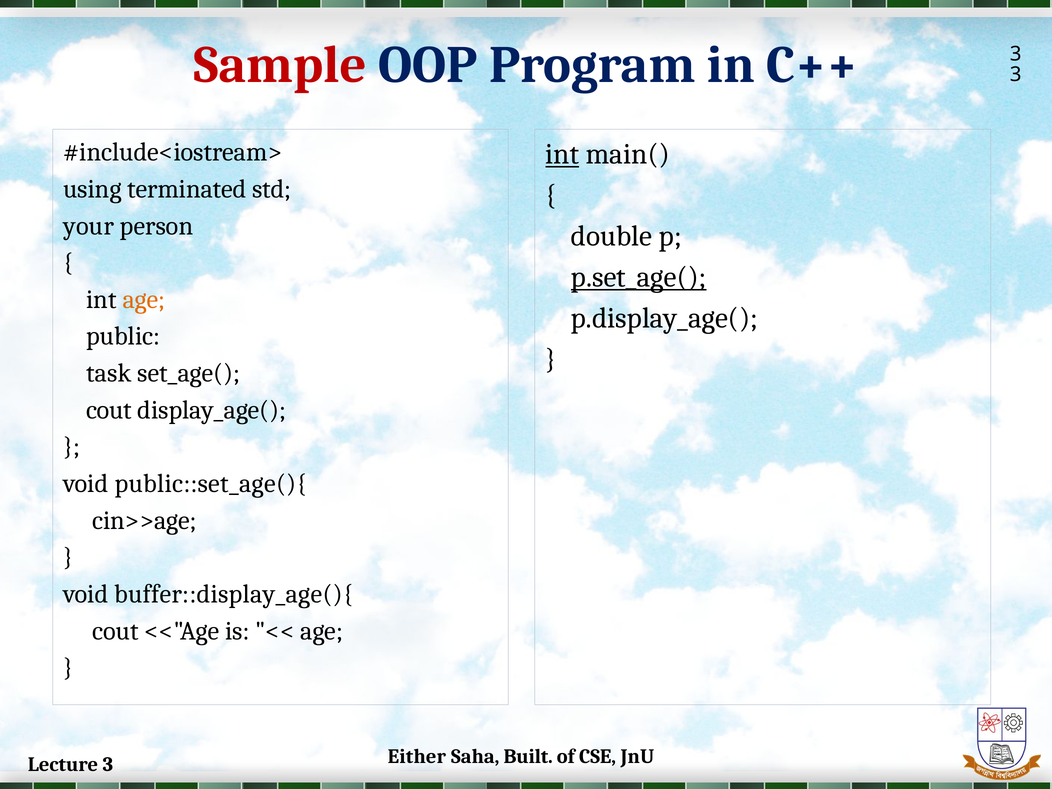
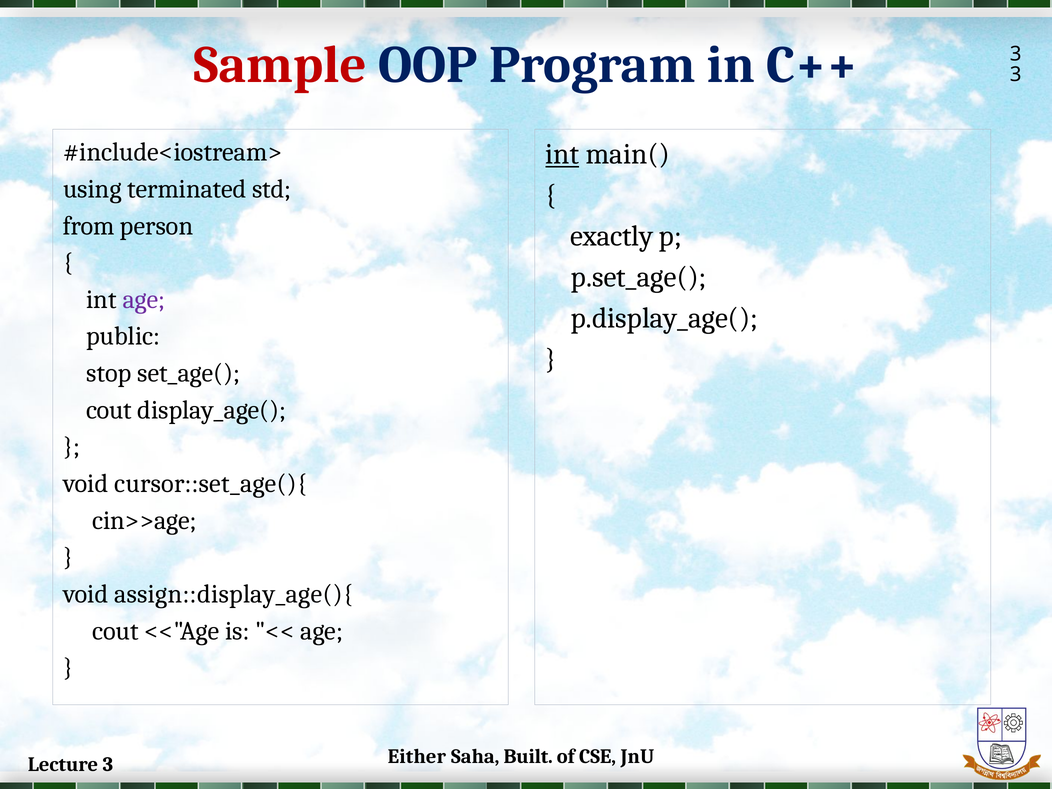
your: your -> from
double: double -> exactly
p.set_age( underline: present -> none
age at (144, 299) colour: orange -> purple
task: task -> stop
public::set_age(){: public::set_age(){ -> cursor::set_age(){
buffer::display_age(){: buffer::display_age(){ -> assign::display_age(){
